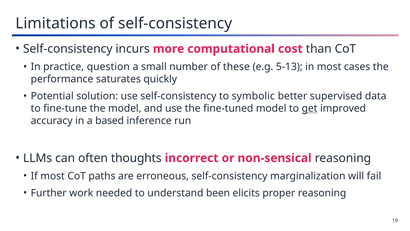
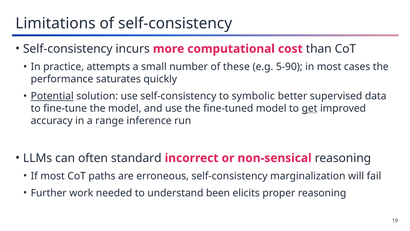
question: question -> attempts
5-13: 5-13 -> 5-90
Potential underline: none -> present
based: based -> range
thoughts: thoughts -> standard
